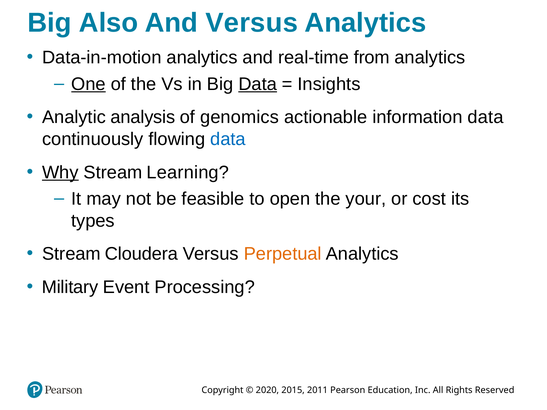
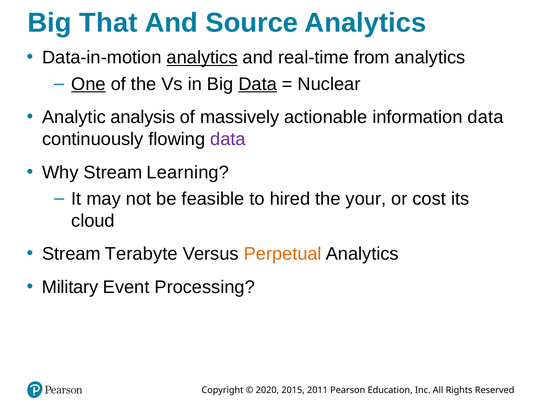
Also: Also -> That
And Versus: Versus -> Source
analytics at (202, 58) underline: none -> present
Insights: Insights -> Nuclear
genomics: genomics -> massively
data at (228, 139) colour: blue -> purple
Why underline: present -> none
open: open -> hired
types: types -> cloud
Cloudera: Cloudera -> Terabyte
